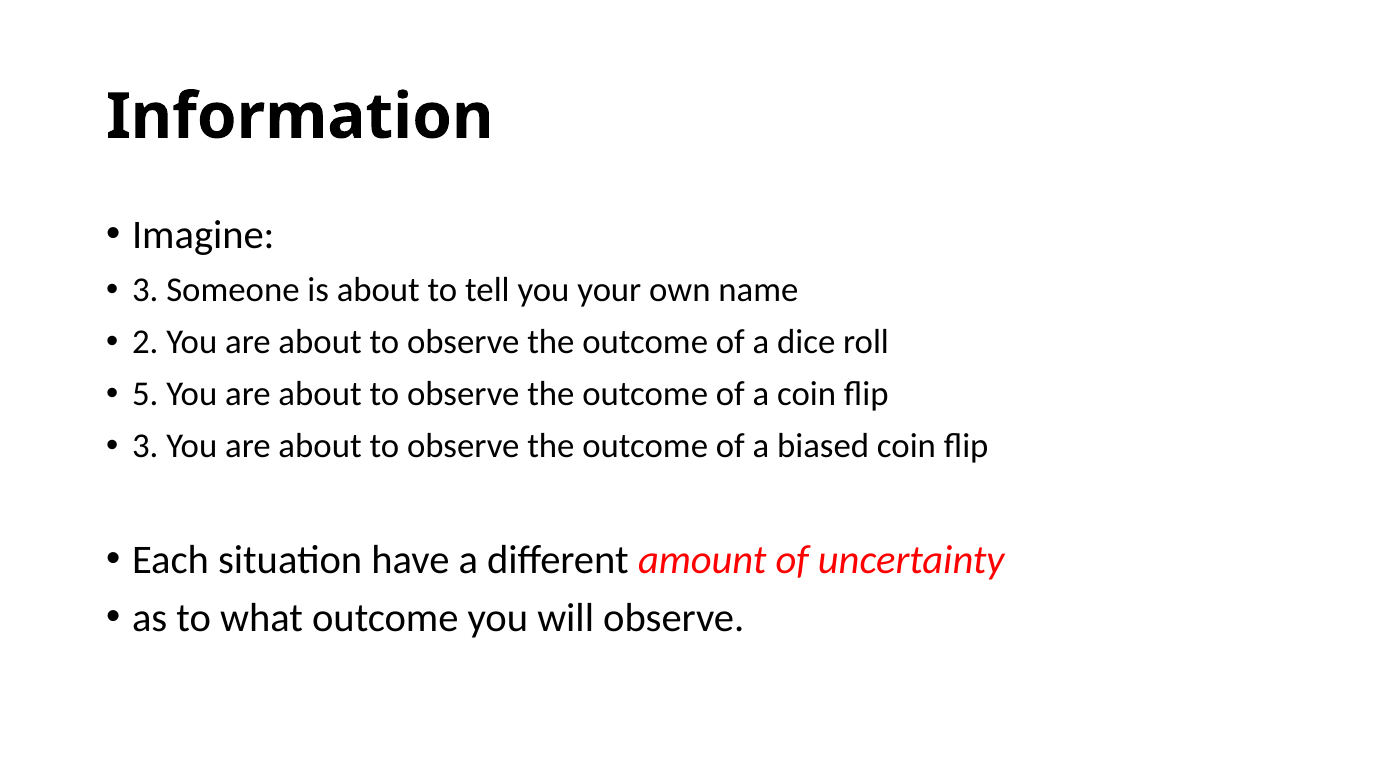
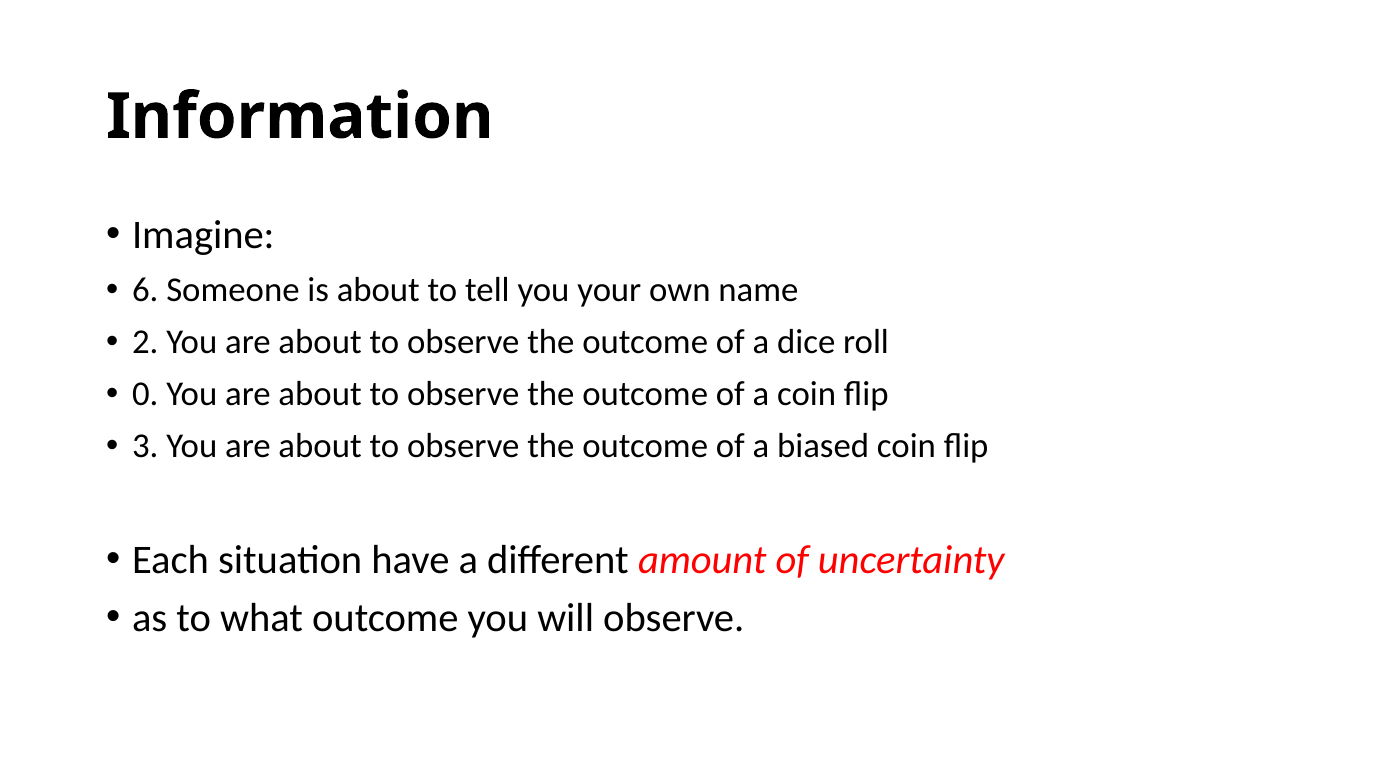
3 at (145, 290): 3 -> 6
5: 5 -> 0
